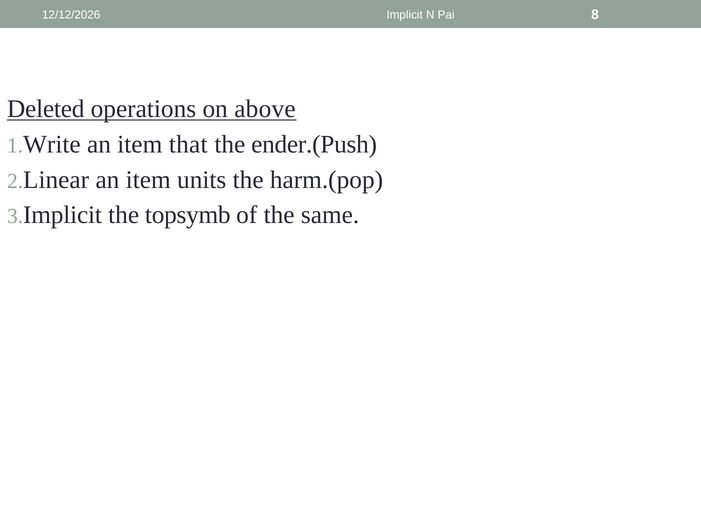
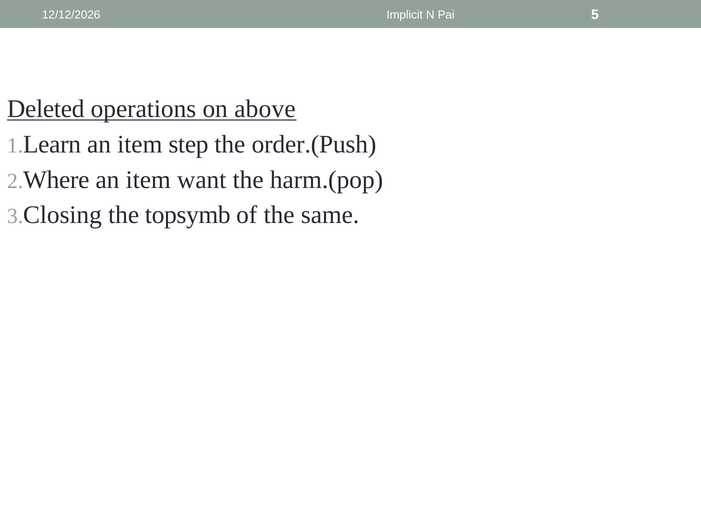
8: 8 -> 5
Write: Write -> Learn
that: that -> step
ender.(Push: ender.(Push -> order.(Push
Linear: Linear -> Where
units: units -> want
Implicit at (63, 215): Implicit -> Closing
